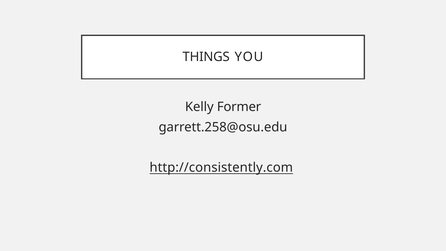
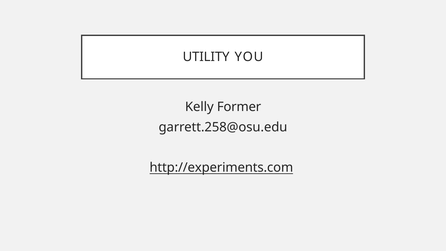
THINGS: THINGS -> UTILITY
http://consistently.com: http://consistently.com -> http://experiments.com
